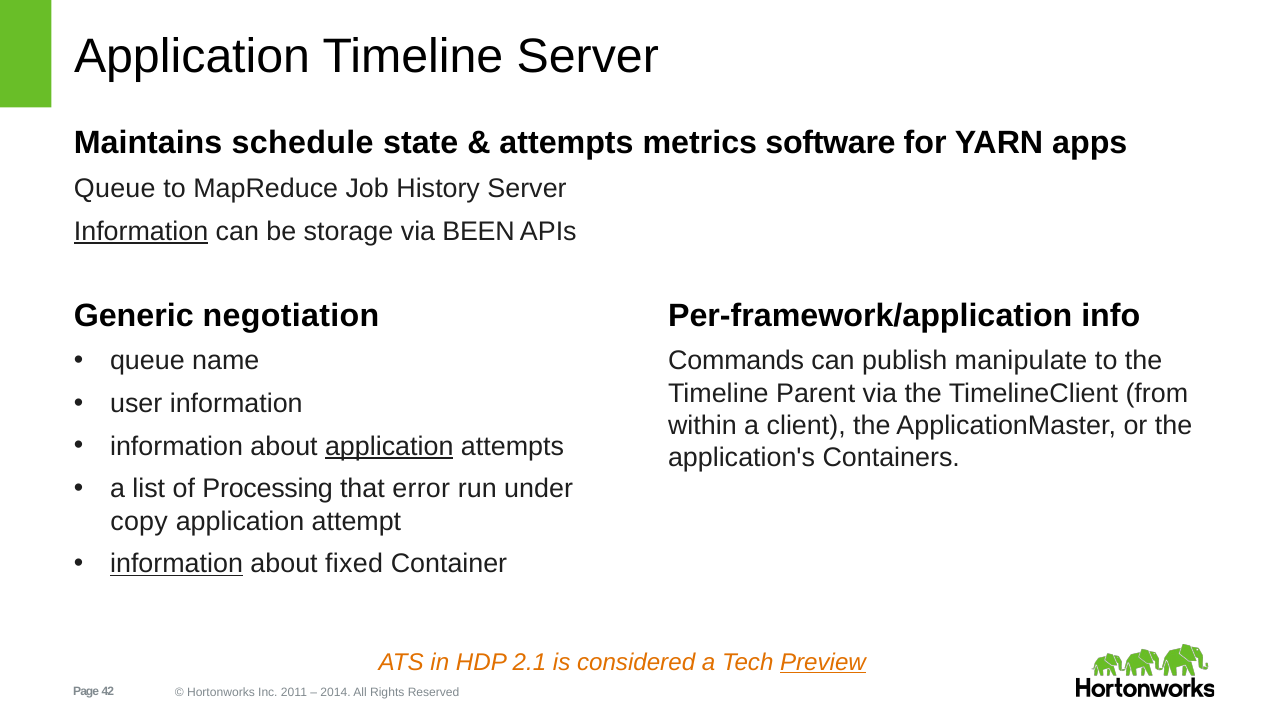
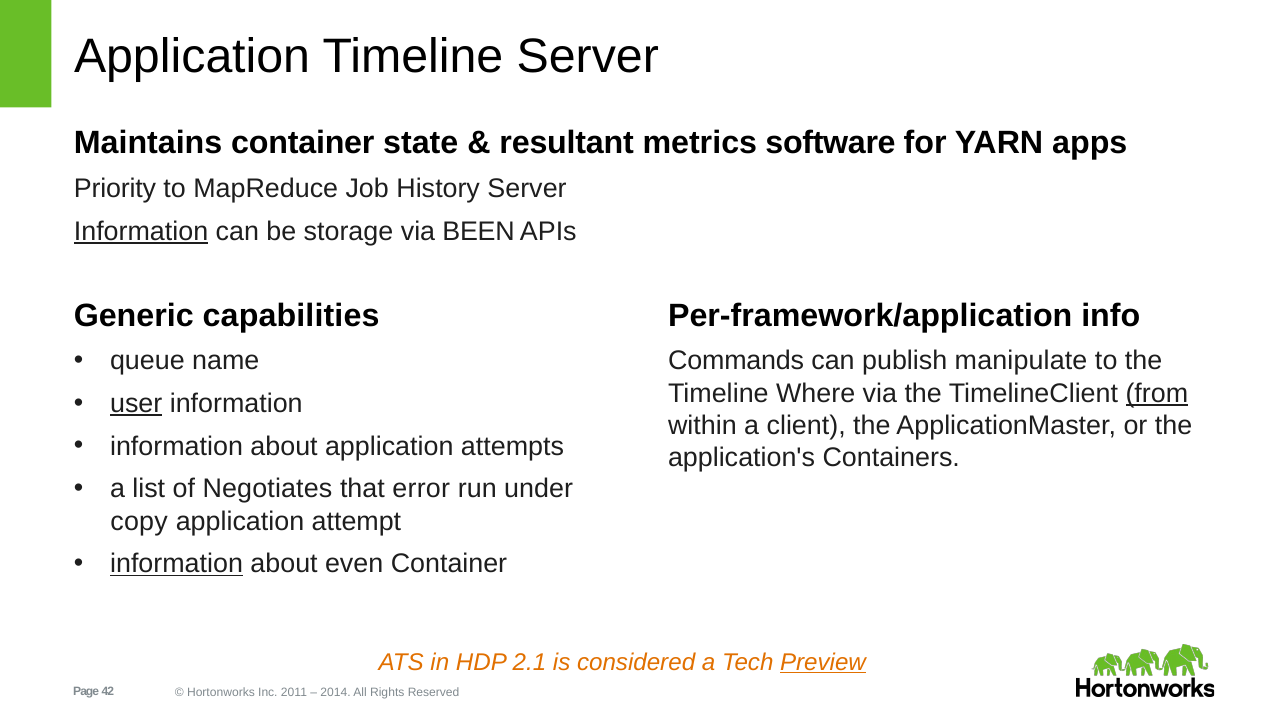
Maintains schedule: schedule -> container
attempts at (567, 143): attempts -> resultant
Queue at (115, 189): Queue -> Priority
negotiation: negotiation -> capabilities
Parent: Parent -> Where
from underline: none -> present
user underline: none -> present
application at (389, 446) underline: present -> none
Processing: Processing -> Negotiates
fixed: fixed -> even
